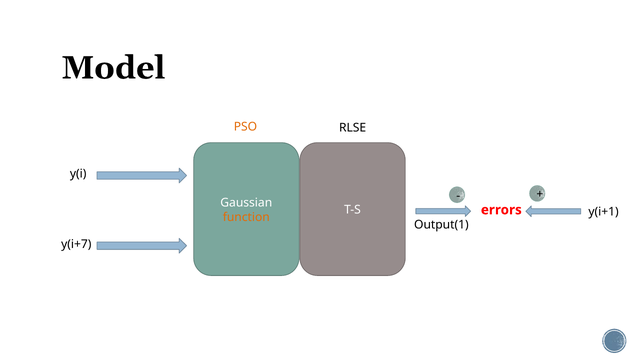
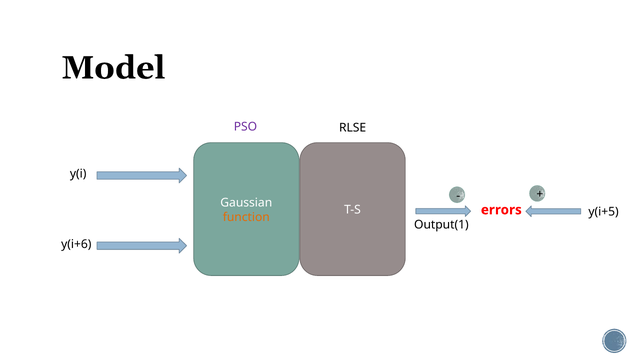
PSO colour: orange -> purple
y(i+1: y(i+1 -> y(i+5
y(i+7: y(i+7 -> y(i+6
